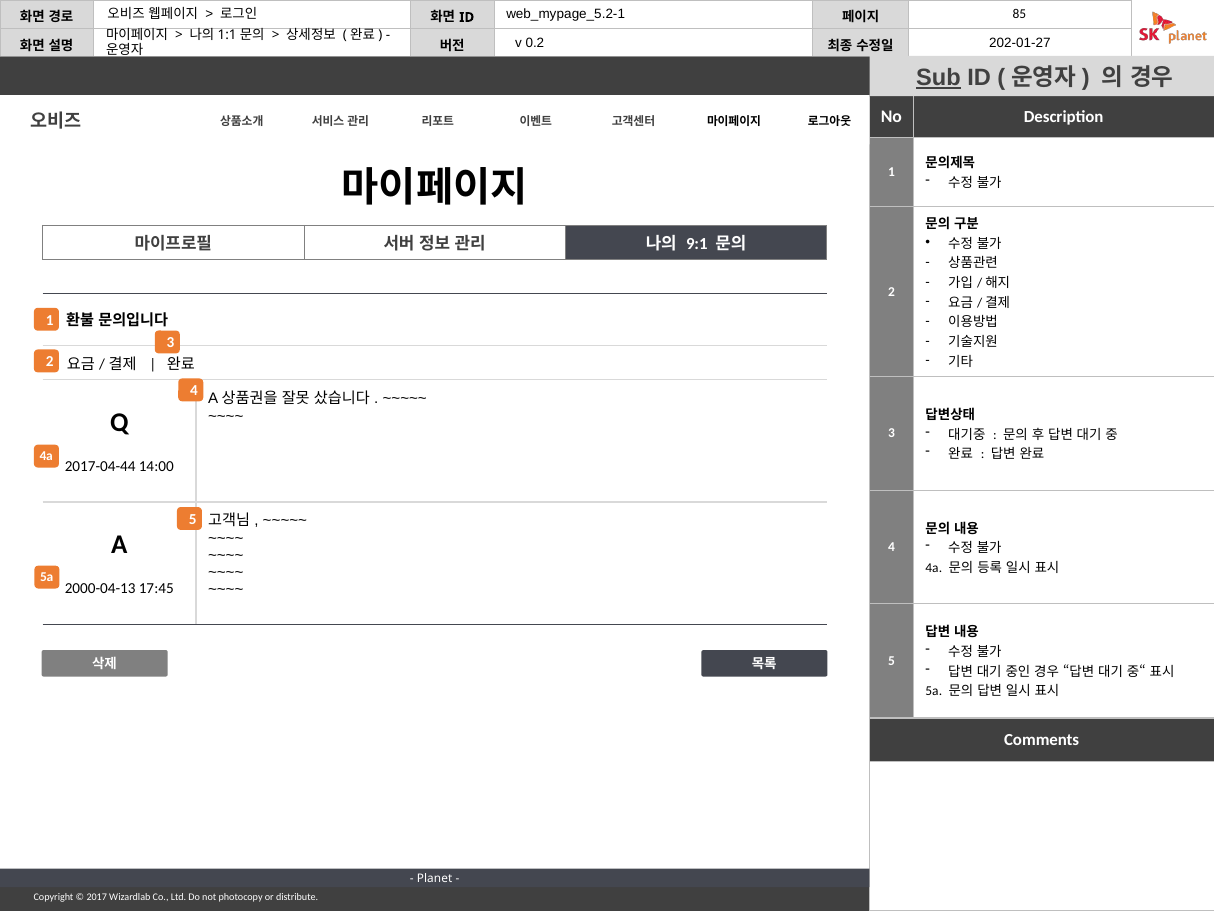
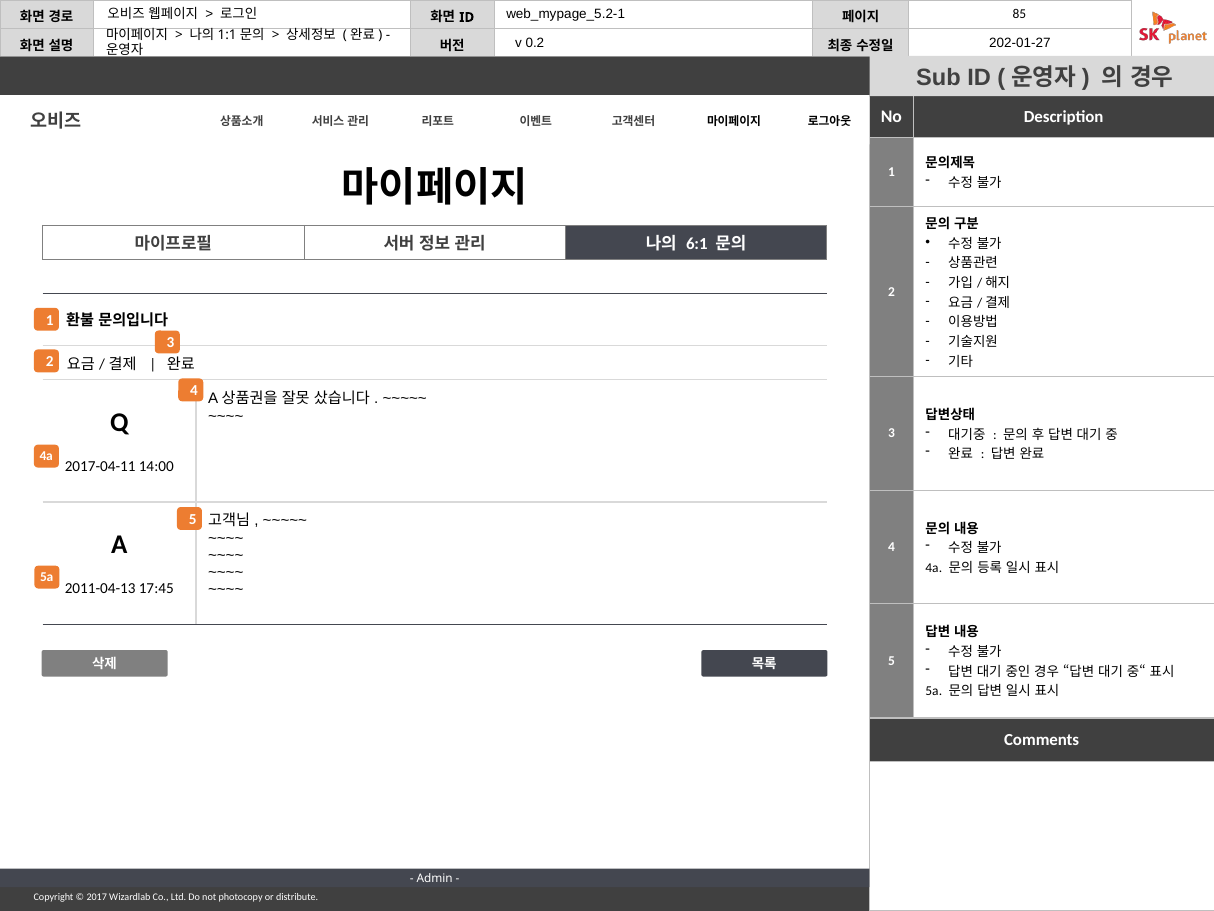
Sub underline: present -> none
9:1: 9:1 -> 6:1
2017-04-44: 2017-04-44 -> 2017-04-11
2000-04-13: 2000-04-13 -> 2011-04-13
Planet: Planet -> Admin
